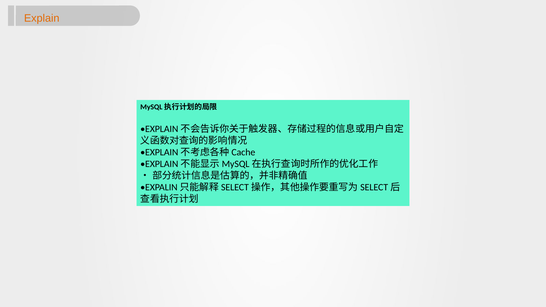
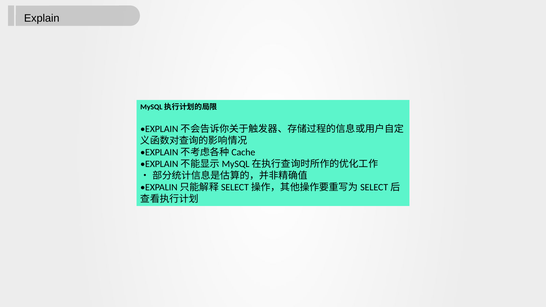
Explain colour: orange -> black
